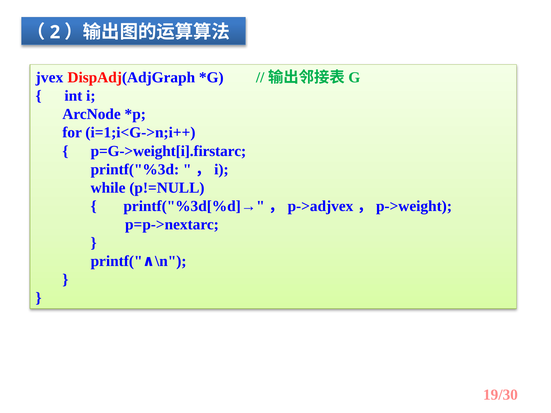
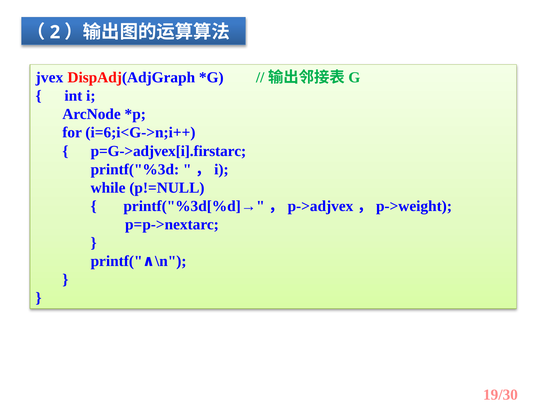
i=1;i<G->n;i++: i=1;i<G->n;i++ -> i=6;i<G->n;i++
p=G->weight[i].firstarc: p=G->weight[i].firstarc -> p=G->adjvex[i].firstarc
